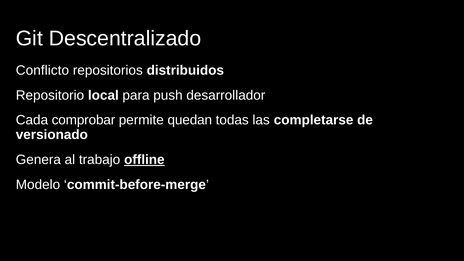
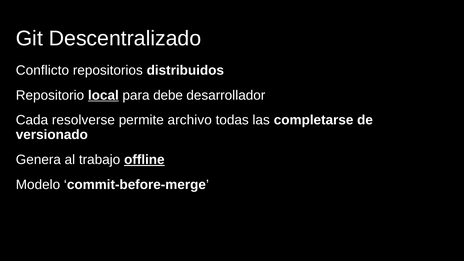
local underline: none -> present
push: push -> debe
comprobar: comprobar -> resolverse
quedan: quedan -> archivo
